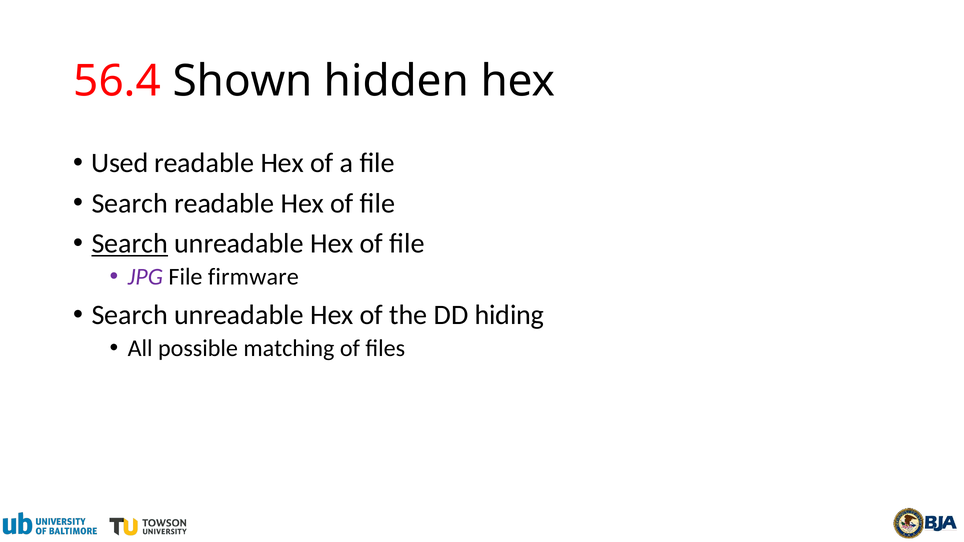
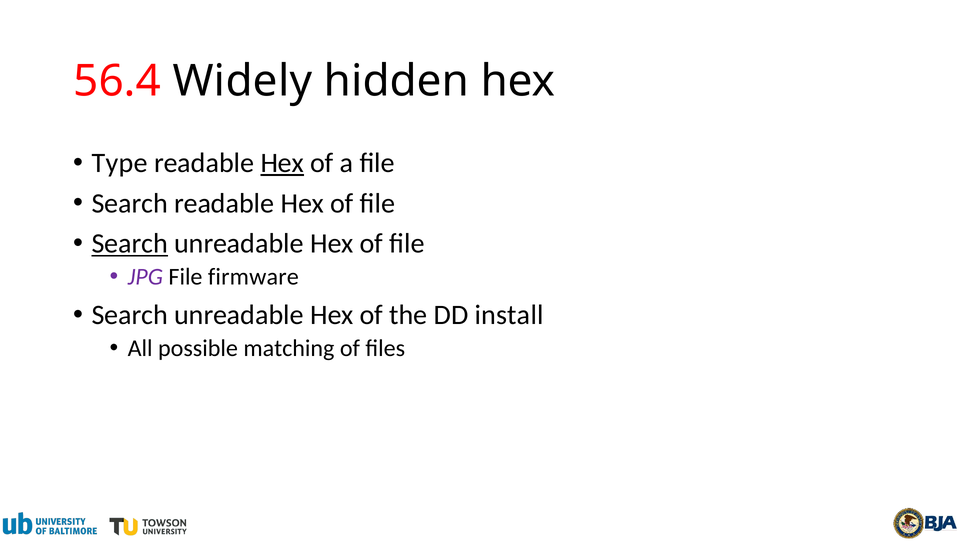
Shown: Shown -> Widely
Used: Used -> Type
Hex at (282, 163) underline: none -> present
hiding: hiding -> install
